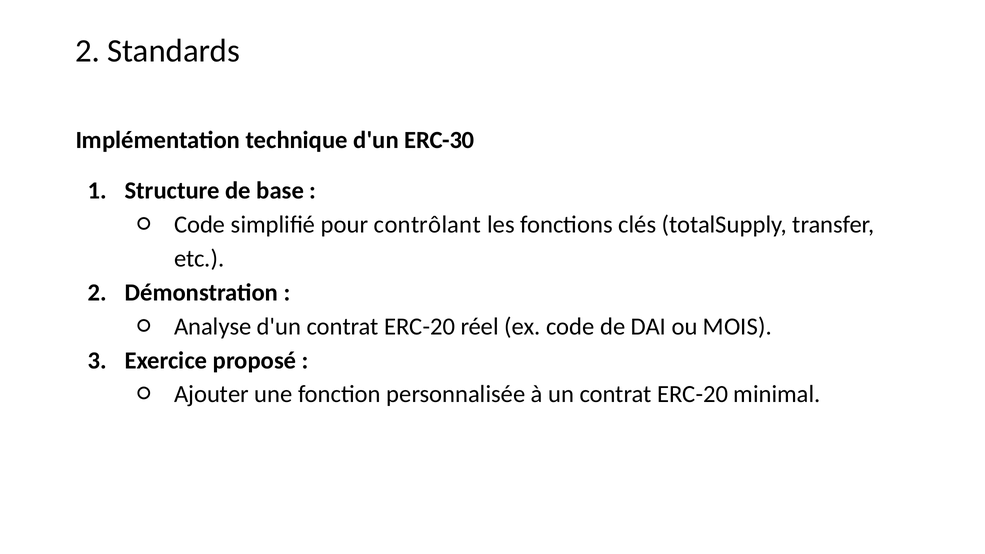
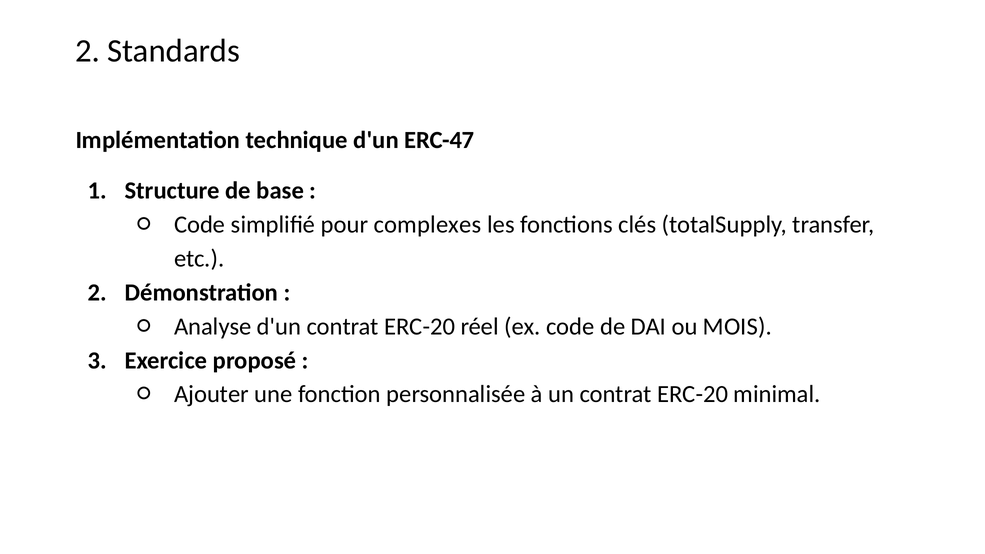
ERC-30: ERC-30 -> ERC-47
contrôlant: contrôlant -> complexes
